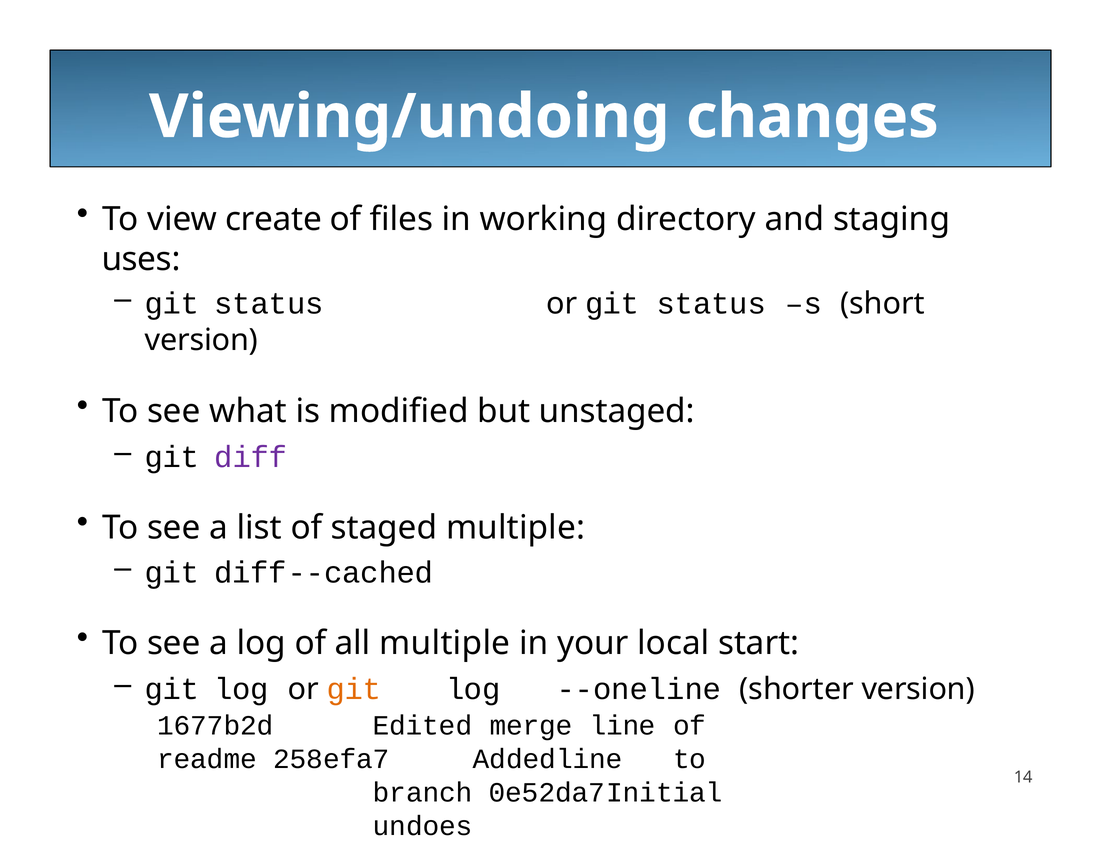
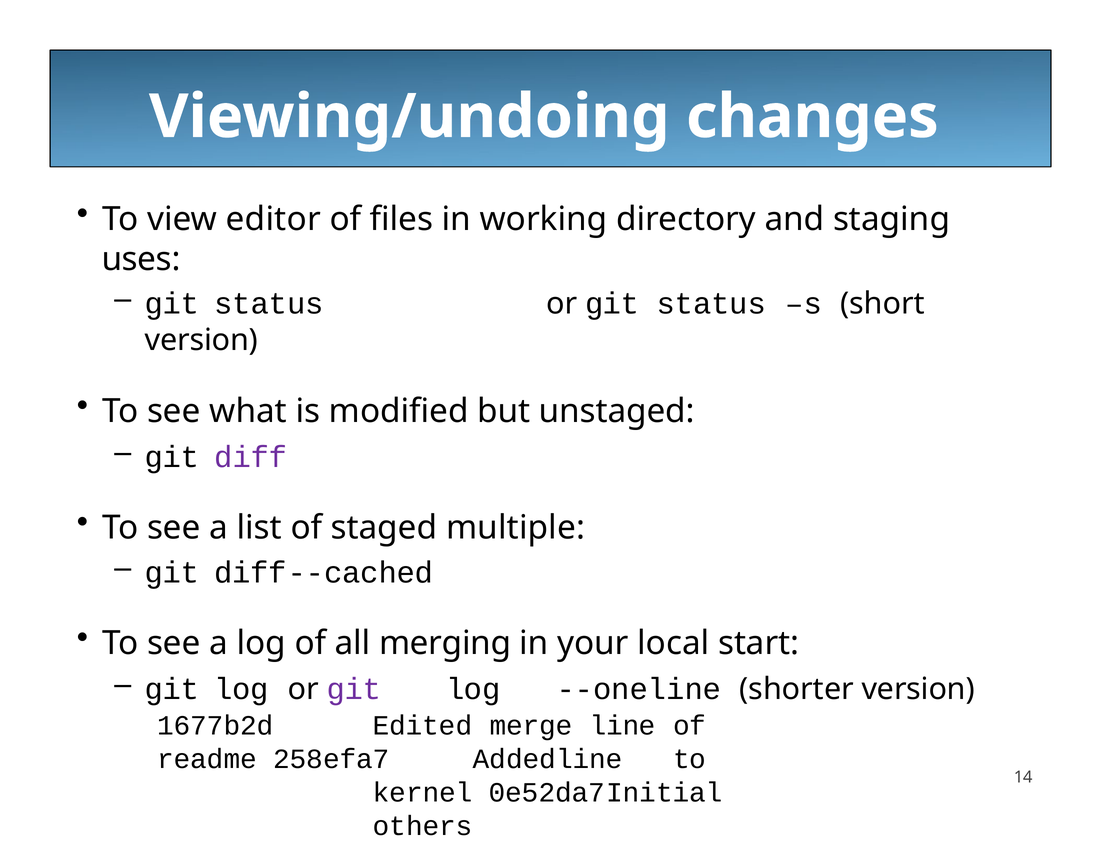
create: create -> editor
all multiple: multiple -> merging
git at (354, 689) colour: orange -> purple
branch: branch -> kernel
undoes: undoes -> others
